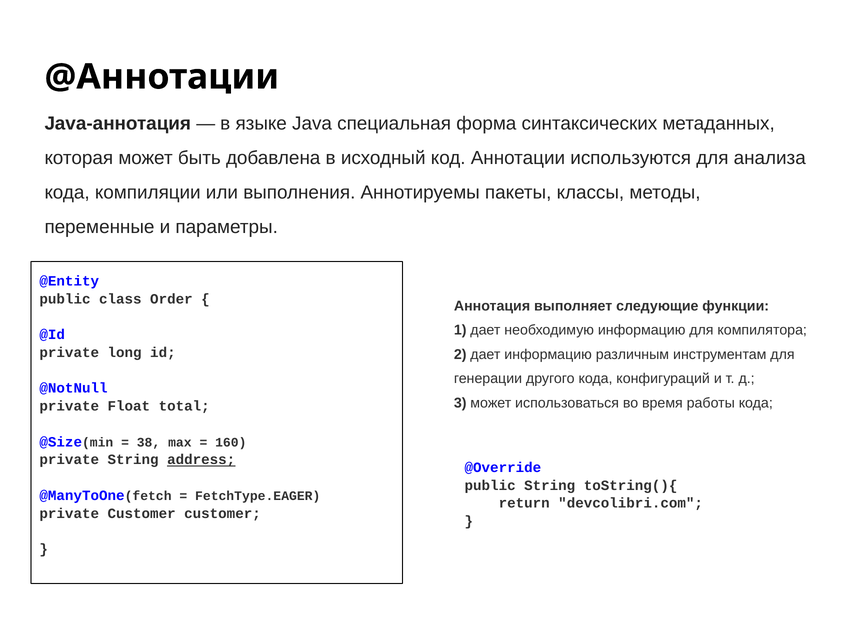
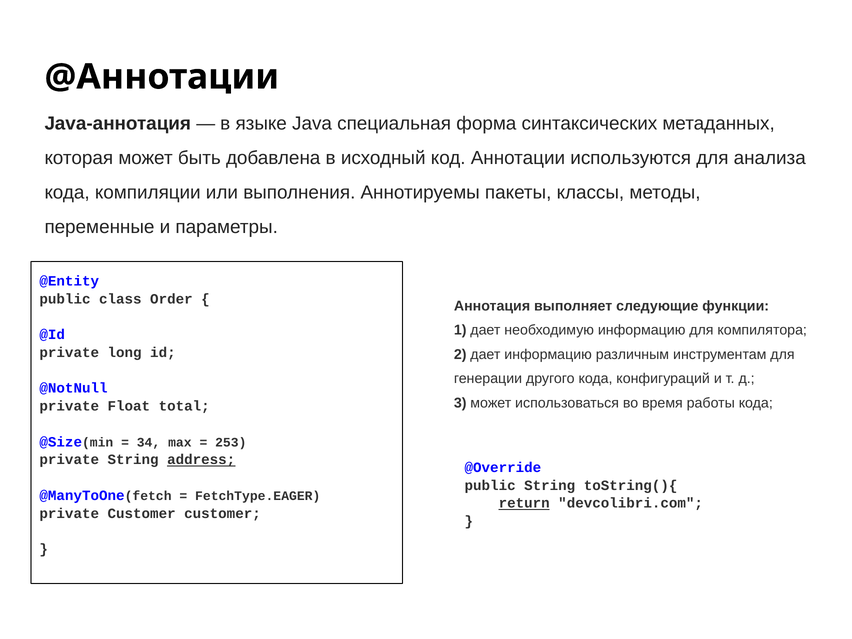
38: 38 -> 34
160: 160 -> 253
return underline: none -> present
